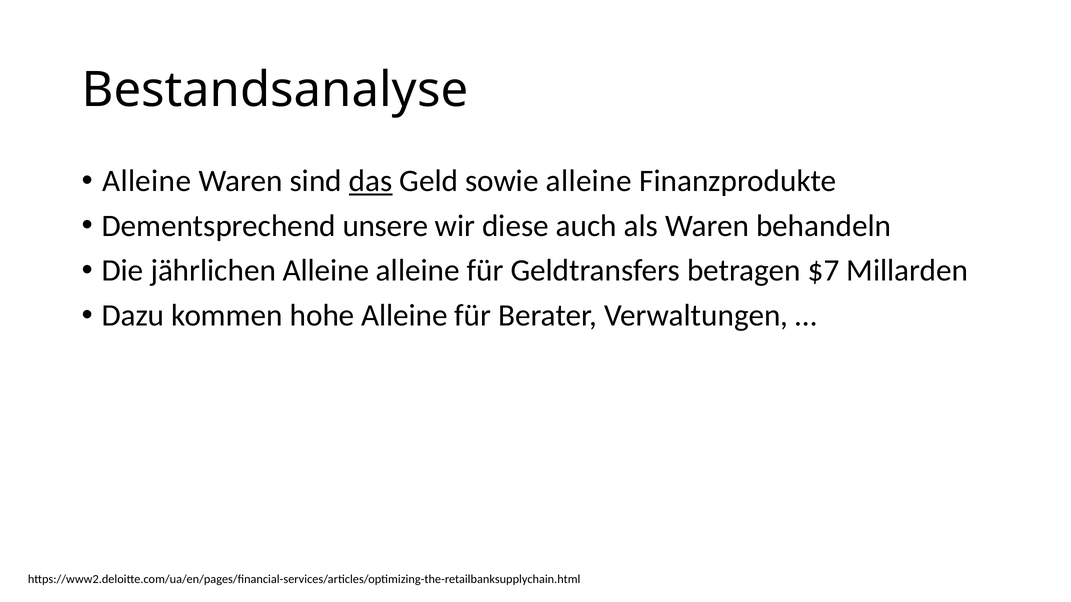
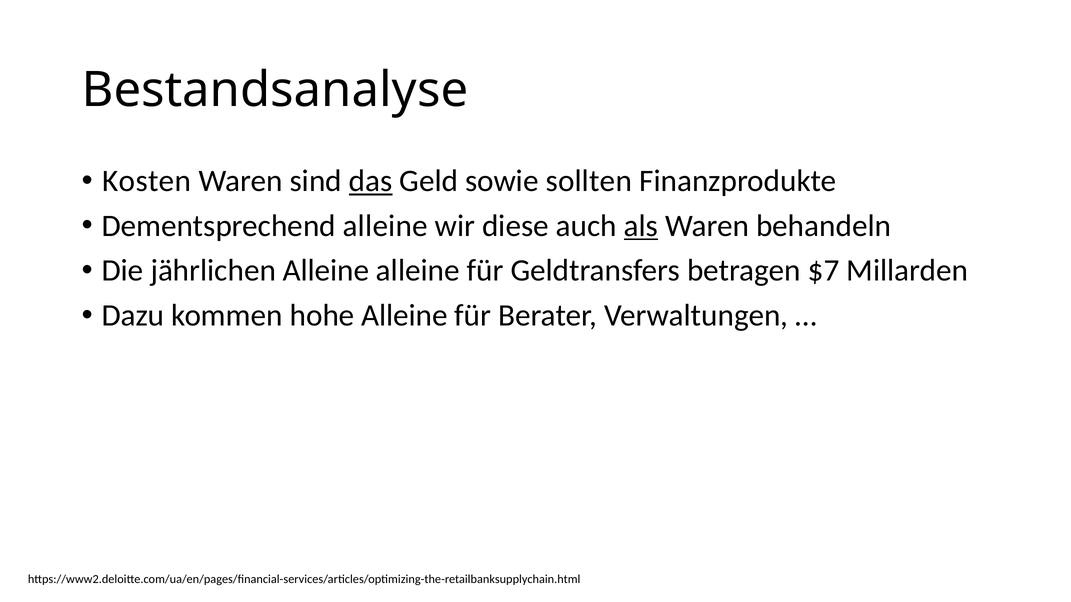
Alleine at (147, 181): Alleine -> Kosten
sowie alleine: alleine -> sollten
Dementsprechend unsere: unsere -> alleine
als underline: none -> present
